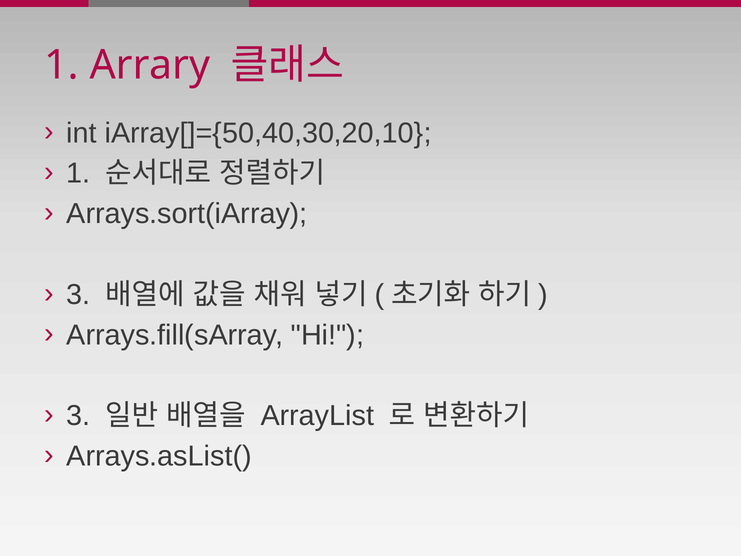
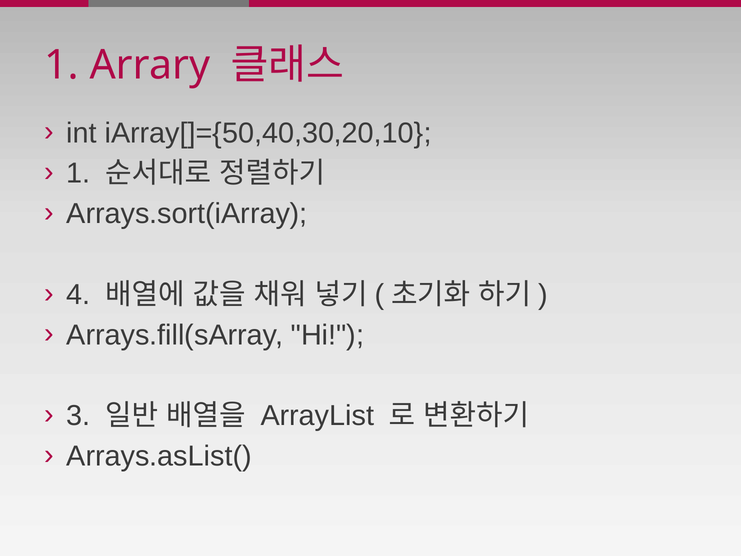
3 at (78, 295): 3 -> 4
